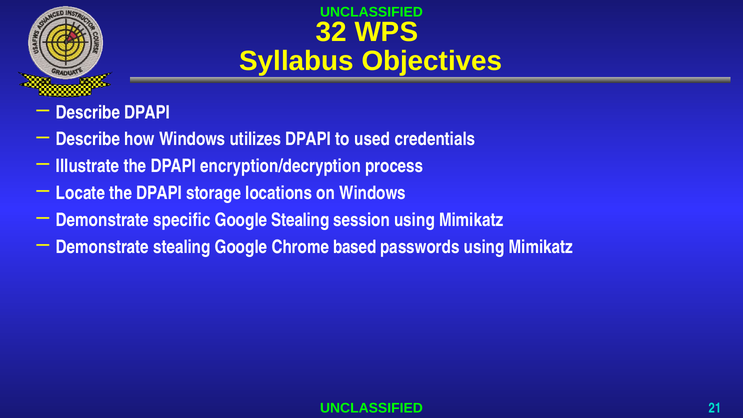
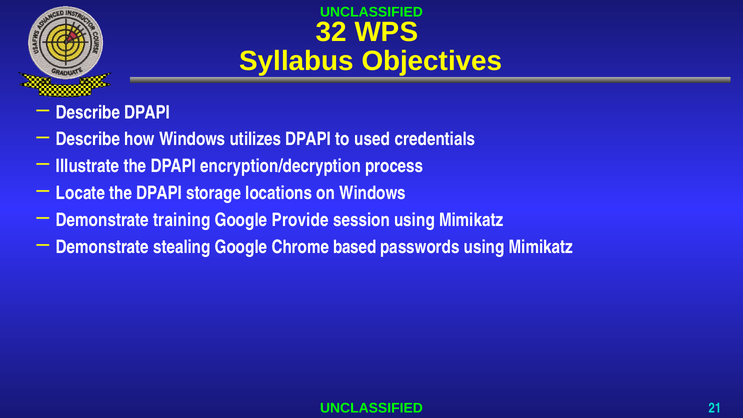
specific: specific -> training
Google Stealing: Stealing -> Provide
